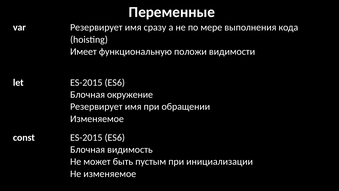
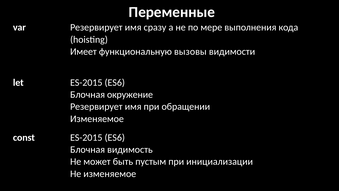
положи: положи -> вызовы
